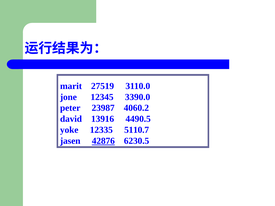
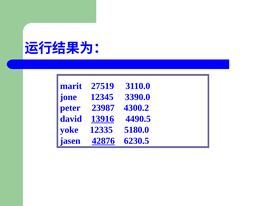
4060.2: 4060.2 -> 4300.2
13916 underline: none -> present
5110.7: 5110.7 -> 5180.0
